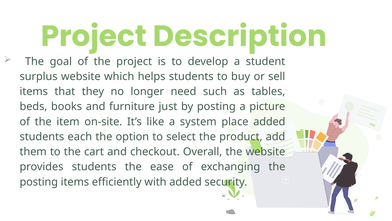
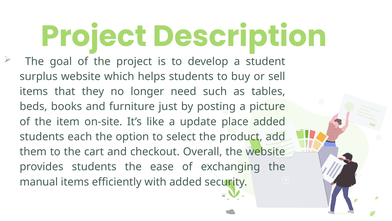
system: system -> update
posting at (39, 182): posting -> manual
